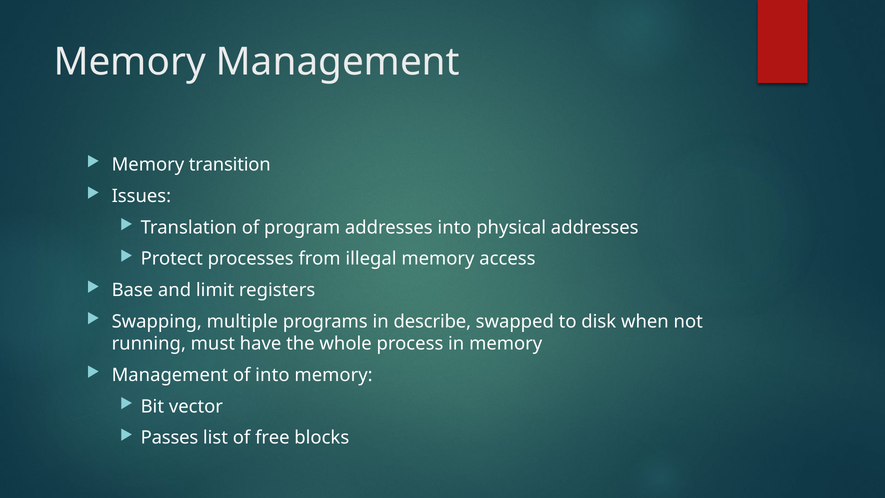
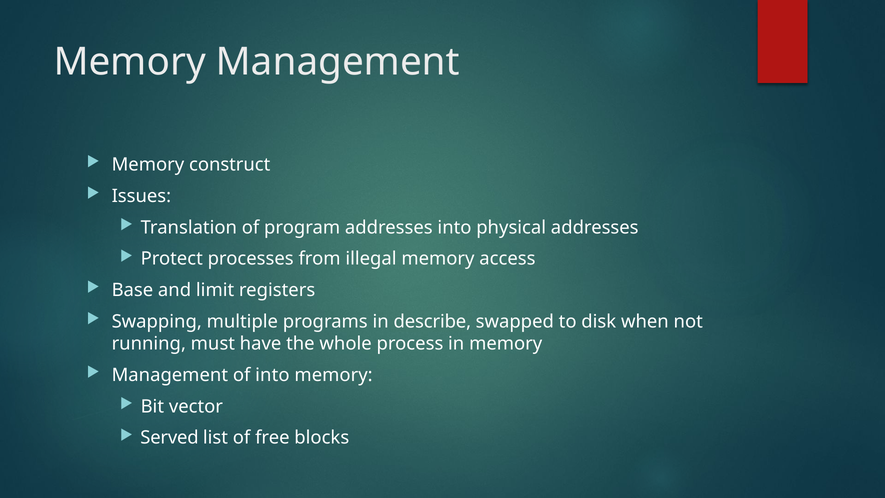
transition: transition -> construct
Passes: Passes -> Served
